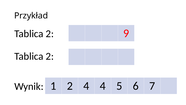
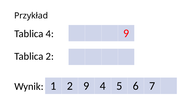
2 at (50, 34): 2 -> 4
2 4: 4 -> 9
